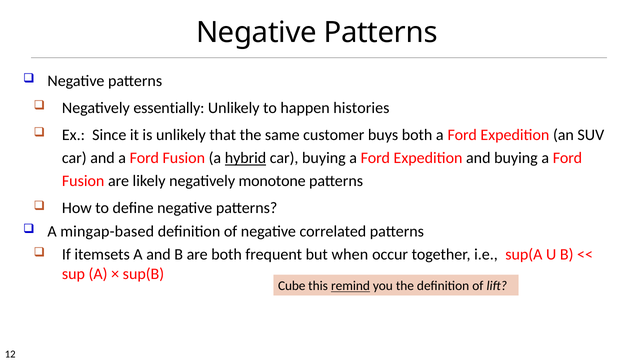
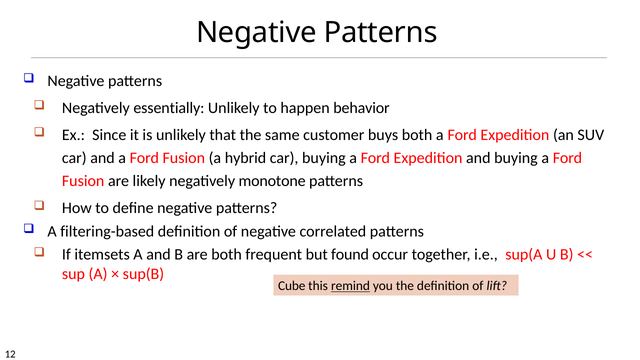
histories: histories -> behavior
hybrid underline: present -> none
mingap-based: mingap-based -> filtering-based
when: when -> found
